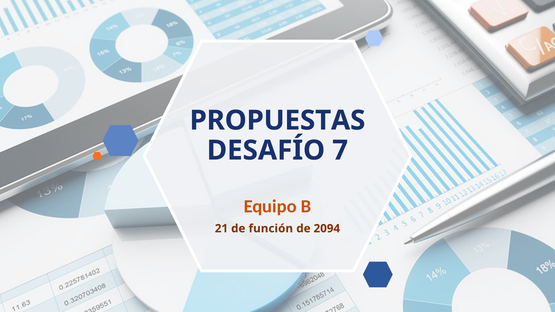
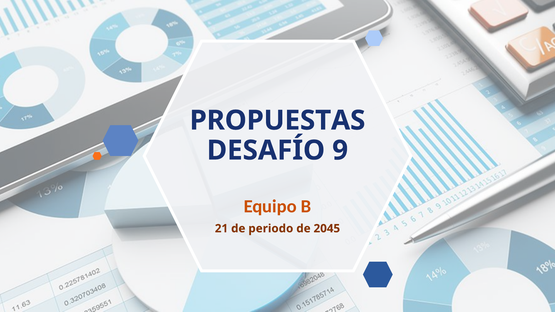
7: 7 -> 9
función: función -> periodo
2094: 2094 -> 2045
